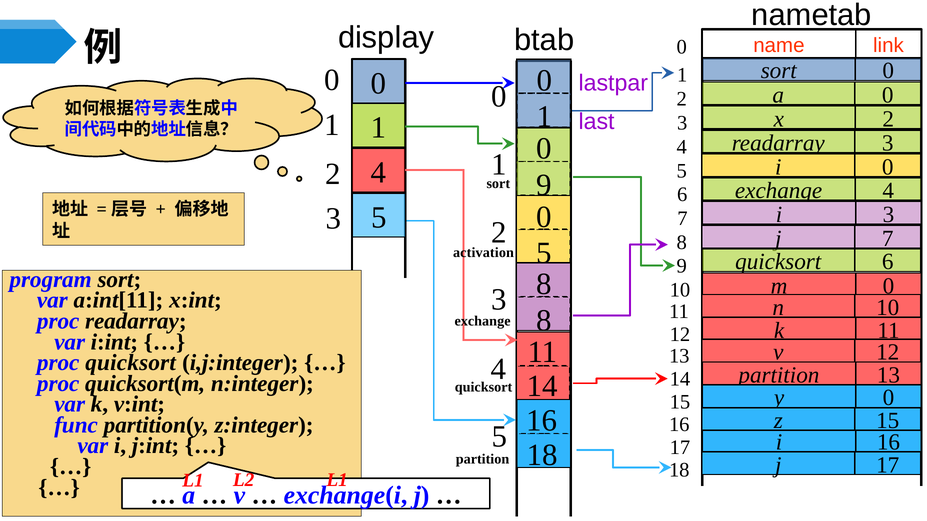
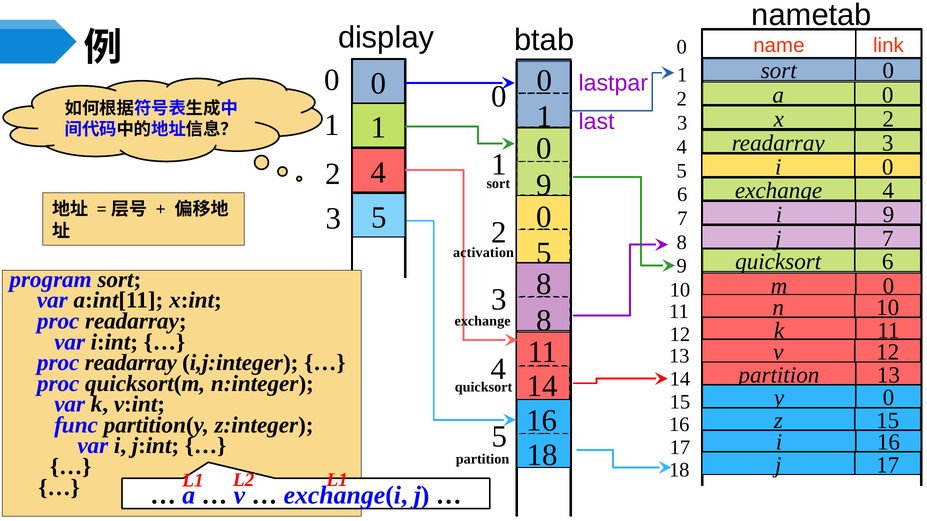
7 3: 3 -> 9
quicksort at (131, 363): quicksort -> readarray
